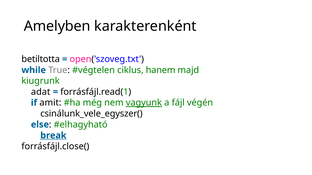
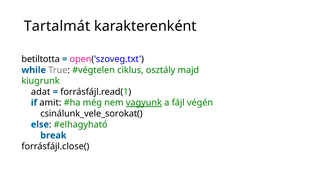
Amelyben: Amelyben -> Tartalmát
hanem: hanem -> osztály
csinálunk_vele_egyszer(: csinálunk_vele_egyszer( -> csinálunk_vele_sorokat(
break underline: present -> none
